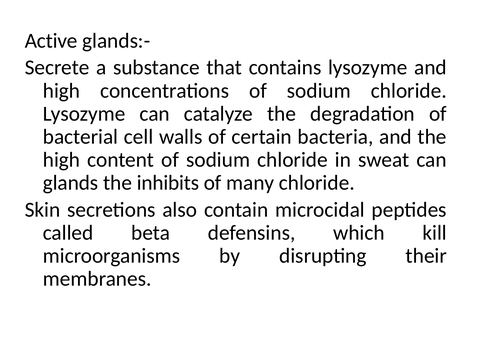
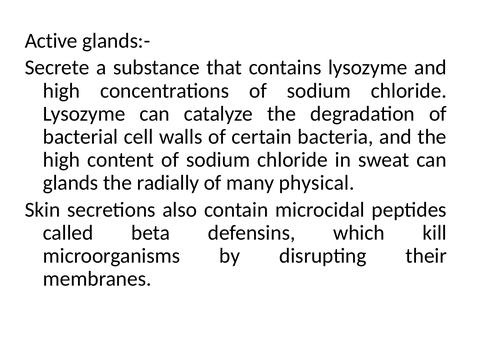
inhibits: inhibits -> radially
many chloride: chloride -> physical
